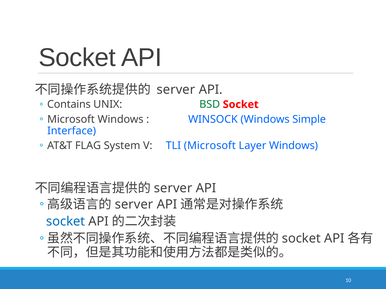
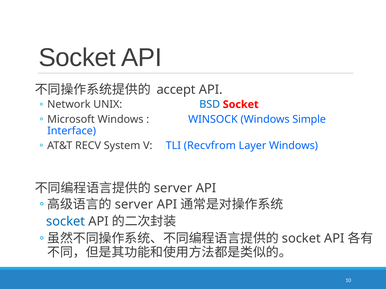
server at (176, 90): server -> accept
Contains: Contains -> Network
BSD colour: green -> blue
FLAG: FLAG -> RECV
TLI Microsoft: Microsoft -> Recvfrom
